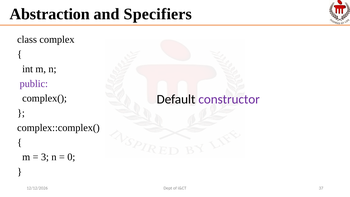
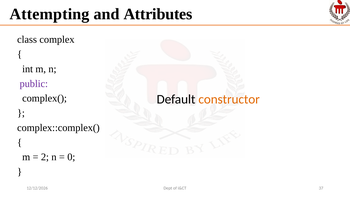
Abstraction: Abstraction -> Attempting
Specifiers: Specifiers -> Attributes
constructor colour: purple -> orange
3: 3 -> 2
